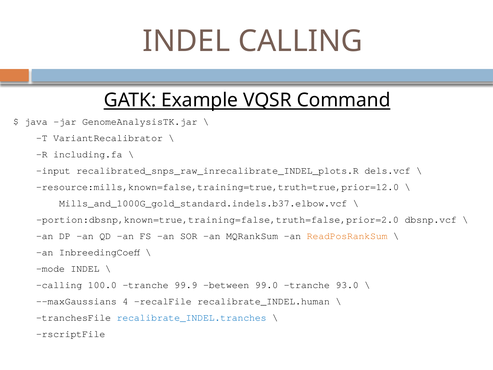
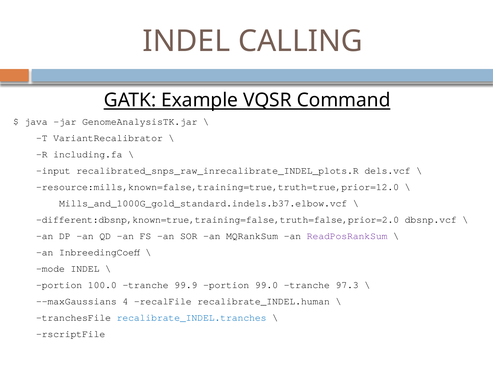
portion:dbsnp,known=true,training=false,truth=false,prior=2.0: portion:dbsnp,known=true,training=false,truth=false,prior=2.0 -> different:dbsnp,known=true,training=false,truth=false,prior=2.0
ReadPosRankSum colour: orange -> purple
calling at (59, 285): calling -> portion
99.9 between: between -> portion
93.0: 93.0 -> 97.3
